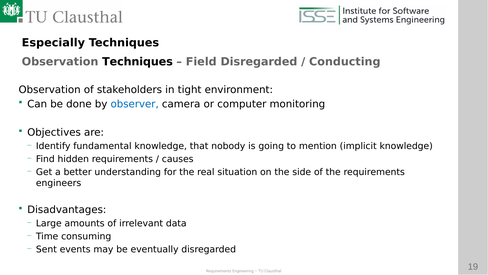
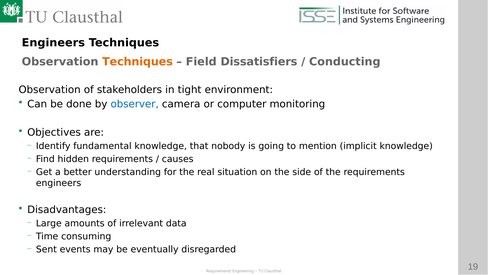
Especially at (53, 43): Especially -> Engineers
Techniques at (137, 62) colour: black -> orange
Field Disregarded: Disregarded -> Dissatisfiers
